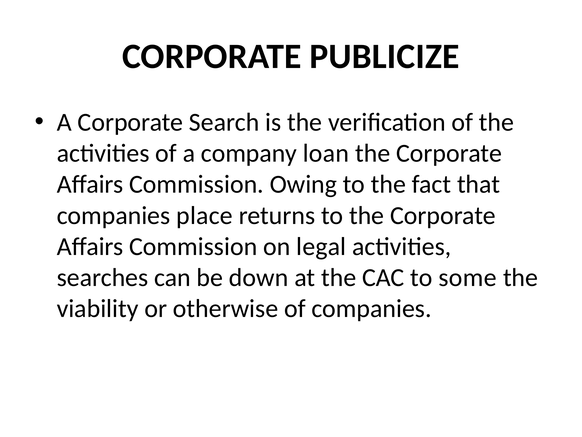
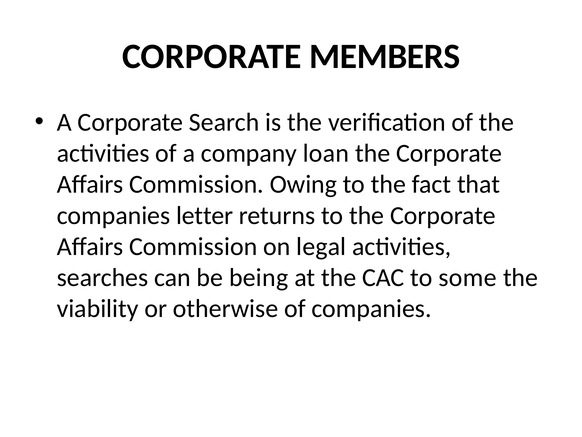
PUBLICIZE: PUBLICIZE -> MEMBERS
place: place -> letter
down: down -> being
